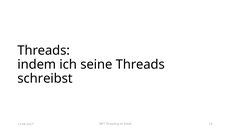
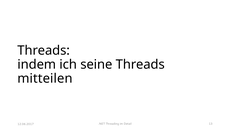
schreibst: schreibst -> mitteilen
